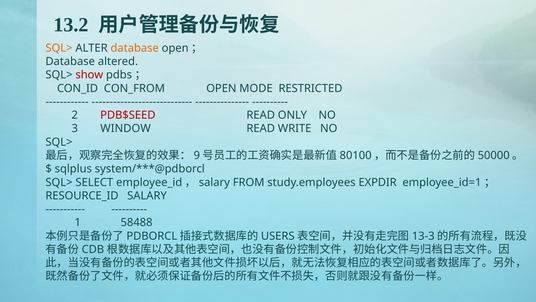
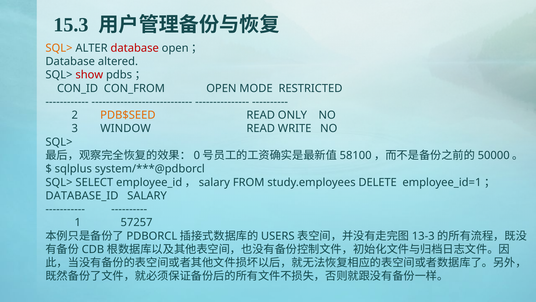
13.2: 13.2 -> 15.3
database at (135, 48) colour: orange -> red
PDB$SEED colour: red -> orange
9: 9 -> 0
80100: 80100 -> 58100
EXPDIR: EXPDIR -> DELETE
RESOURCE_ID: RESOURCE_ID -> DATABASE_ID
58488: 58488 -> 57257
